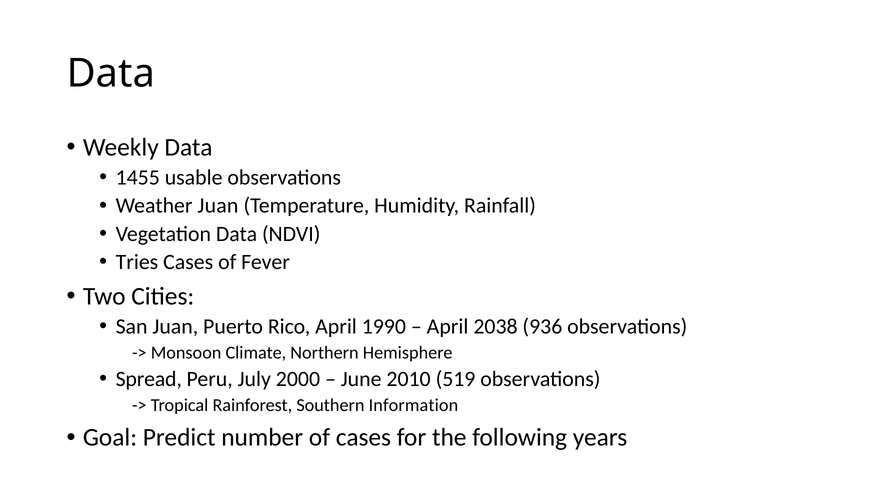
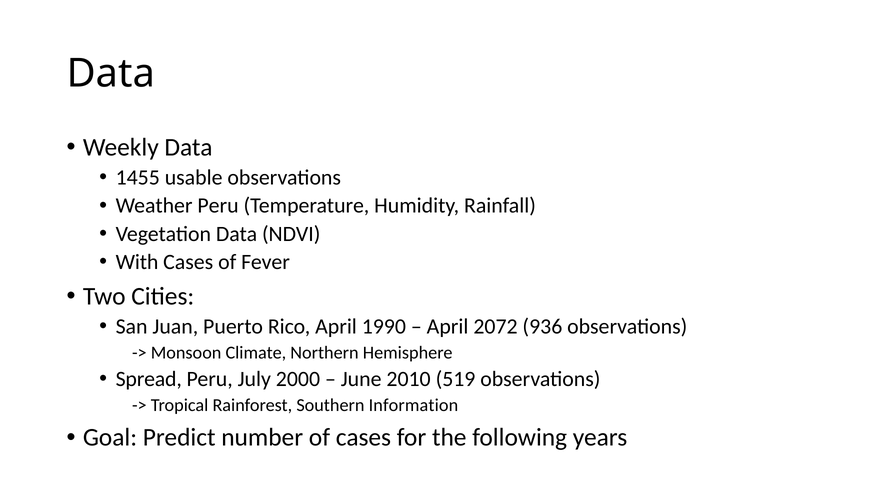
Weather Juan: Juan -> Peru
Tries: Tries -> With
2038: 2038 -> 2072
